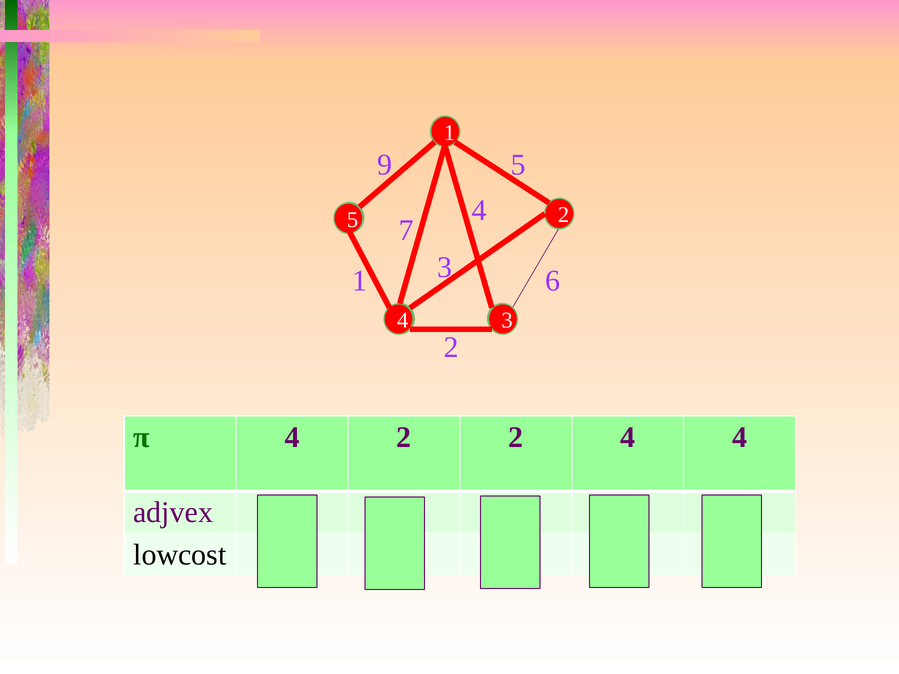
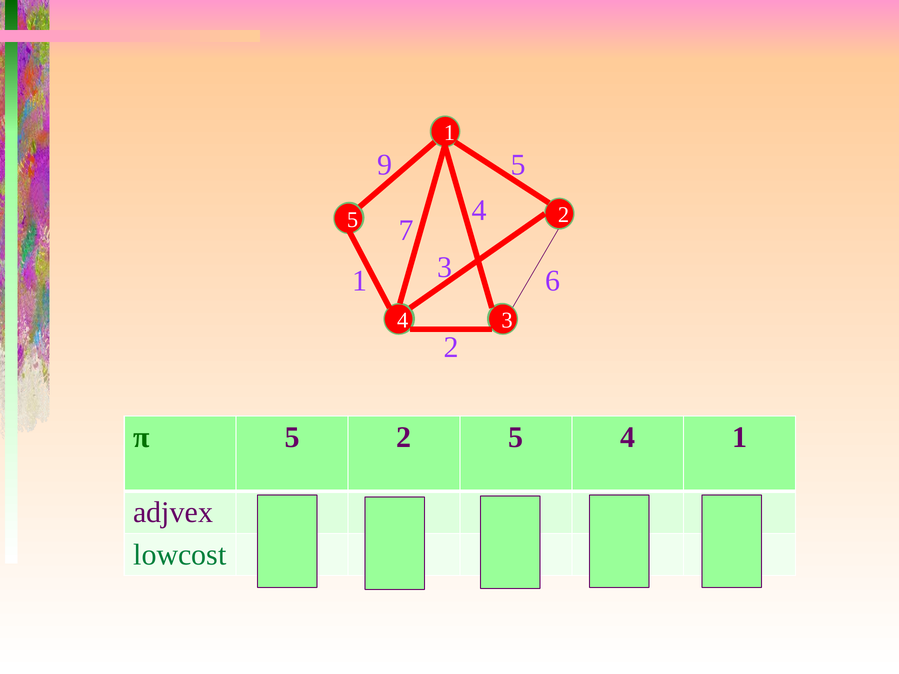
π 4: 4 -> 5
2 2: 2 -> 5
4 at (740, 438): 4 -> 1
lowcost colour: black -> green
